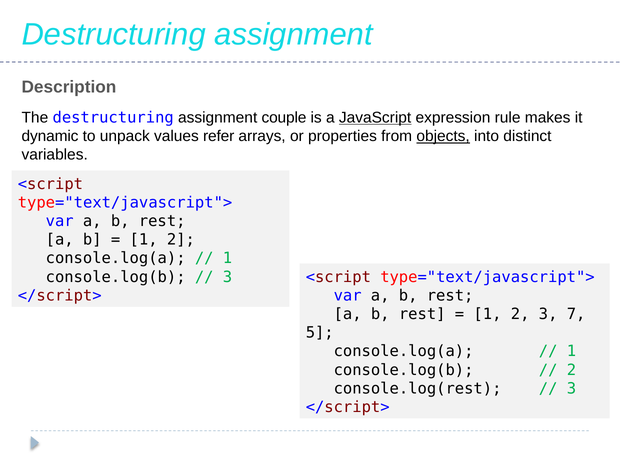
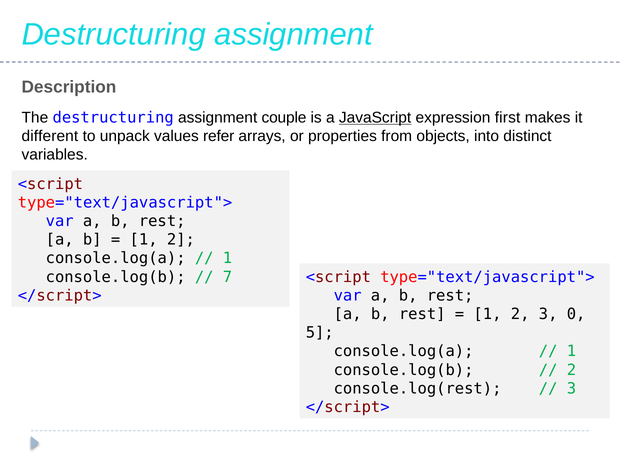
rule: rule -> first
dynamic: dynamic -> different
objects underline: present -> none
3 at (227, 277): 3 -> 7
7: 7 -> 0
